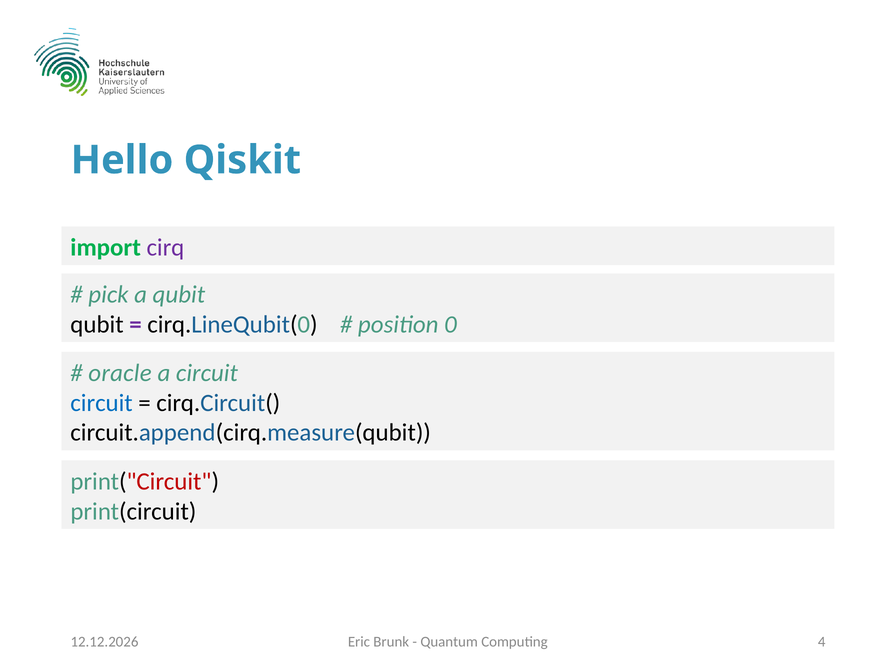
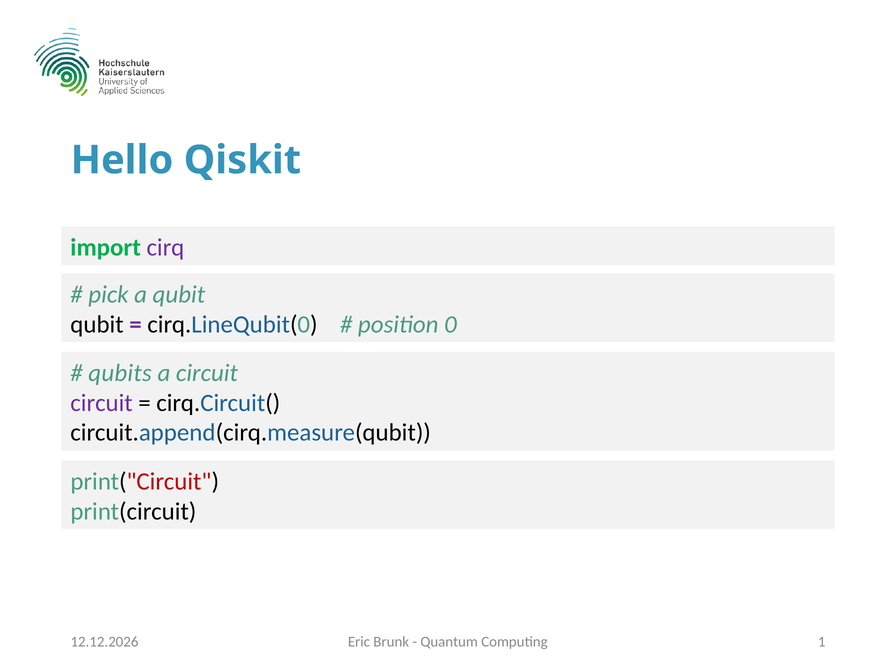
oracle: oracle -> qubits
circuit at (102, 403) colour: blue -> purple
4: 4 -> 1
